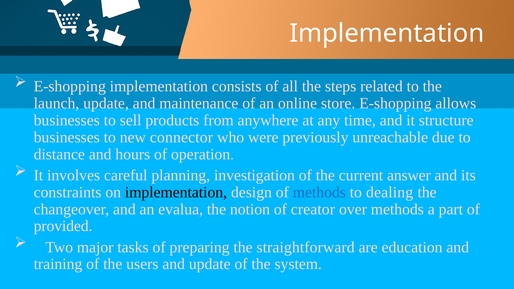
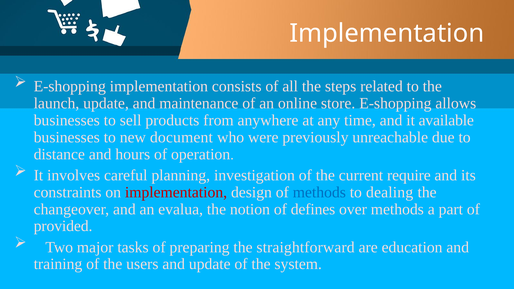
structure: structure -> available
connector: connector -> document
answer: answer -> require
implementation at (176, 192) colour: black -> red
creator: creator -> defines
